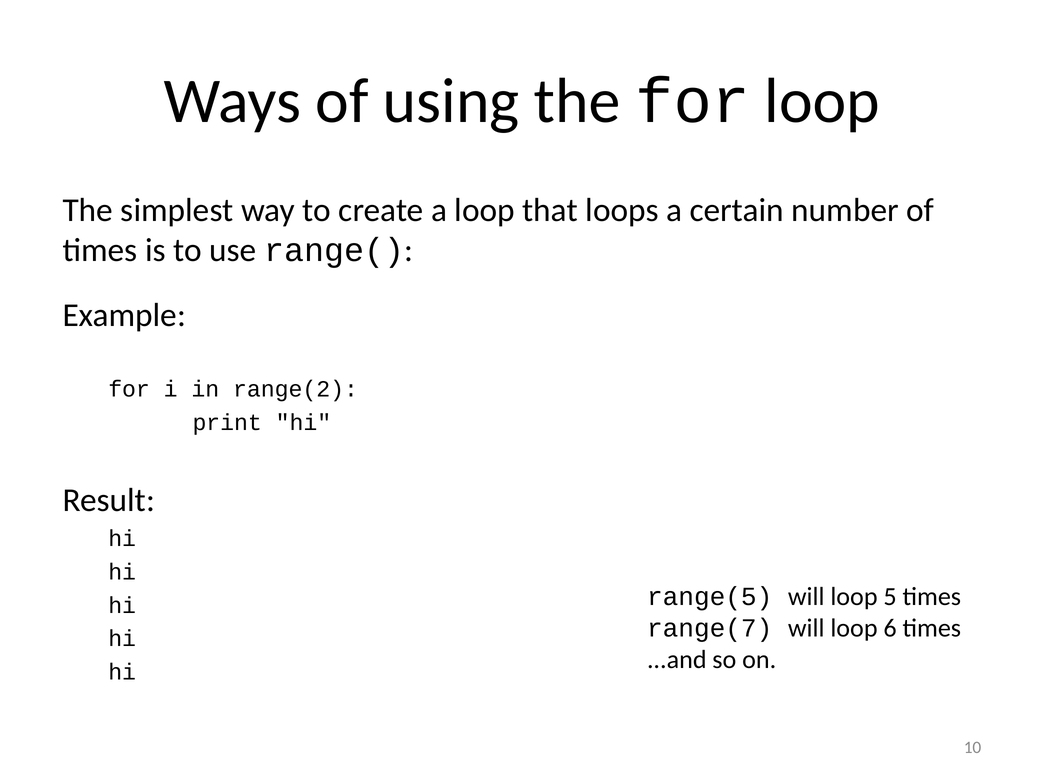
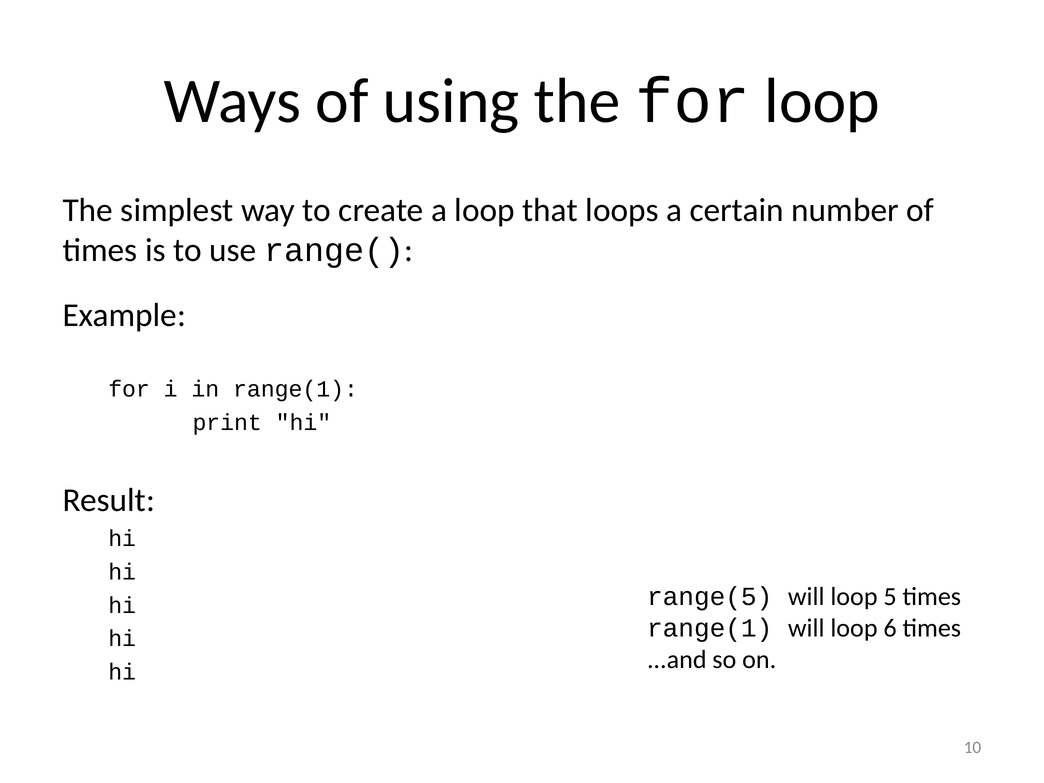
in range(2: range(2 -> range(1
range(7 at (710, 628): range(7 -> range(1
